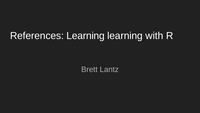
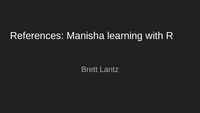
References Learning: Learning -> Manisha
